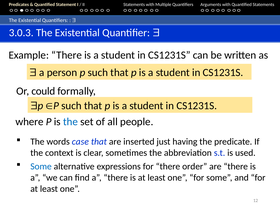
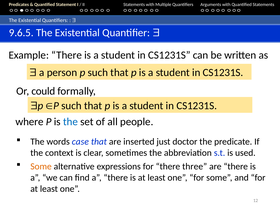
3.0.3: 3.0.3 -> 9.6.5
having: having -> doctor
Some at (41, 166) colour: blue -> orange
order: order -> three
